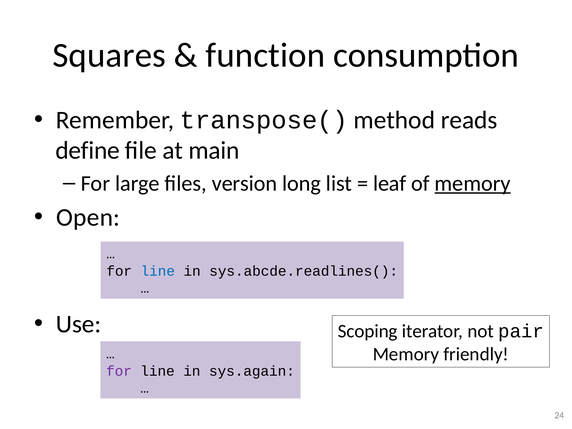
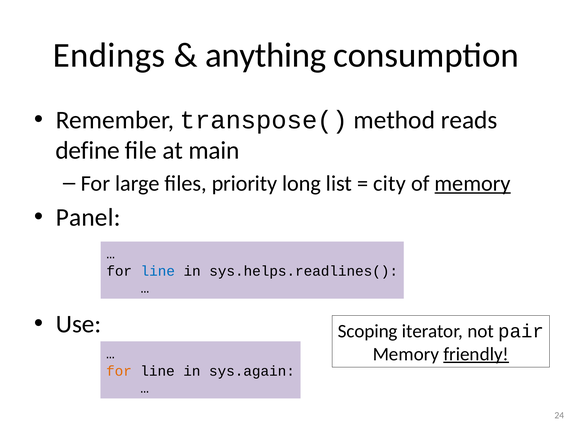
Squares: Squares -> Endings
function: function -> anything
version: version -> priority
leaf: leaf -> city
Open: Open -> Panel
sys.abcde.readlines(: sys.abcde.readlines( -> sys.helps.readlines(
friendly underline: none -> present
for at (119, 371) colour: purple -> orange
